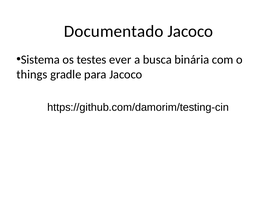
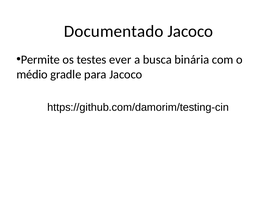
Sistema: Sistema -> Permite
things: things -> médio
